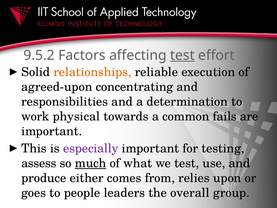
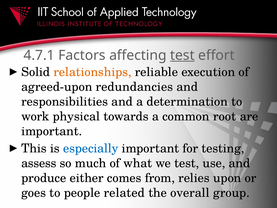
9.5.2: 9.5.2 -> 4.7.1
concentrating: concentrating -> redundancies
fails: fails -> root
especially colour: purple -> blue
much underline: present -> none
leaders: leaders -> related
